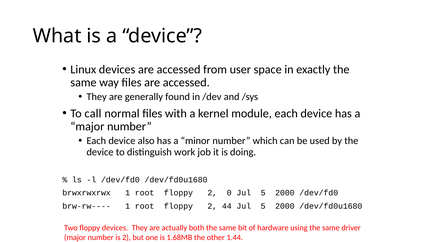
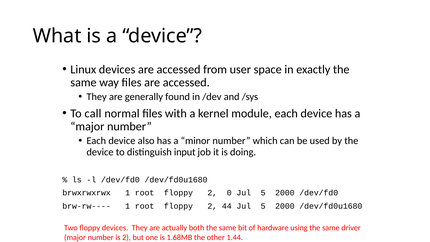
work: work -> input
